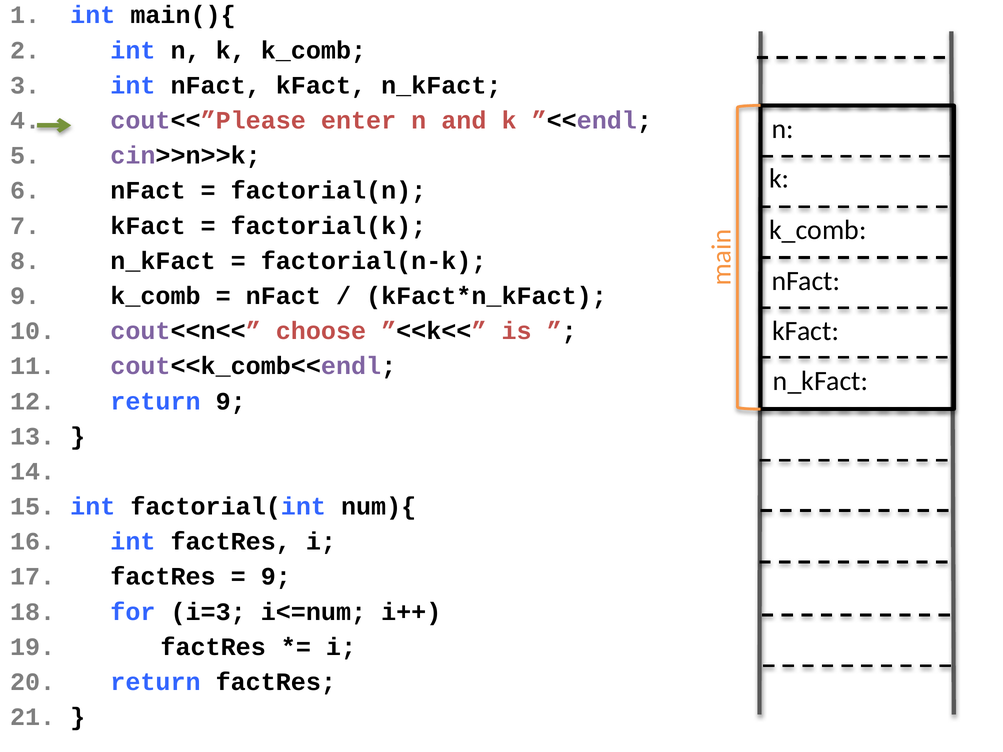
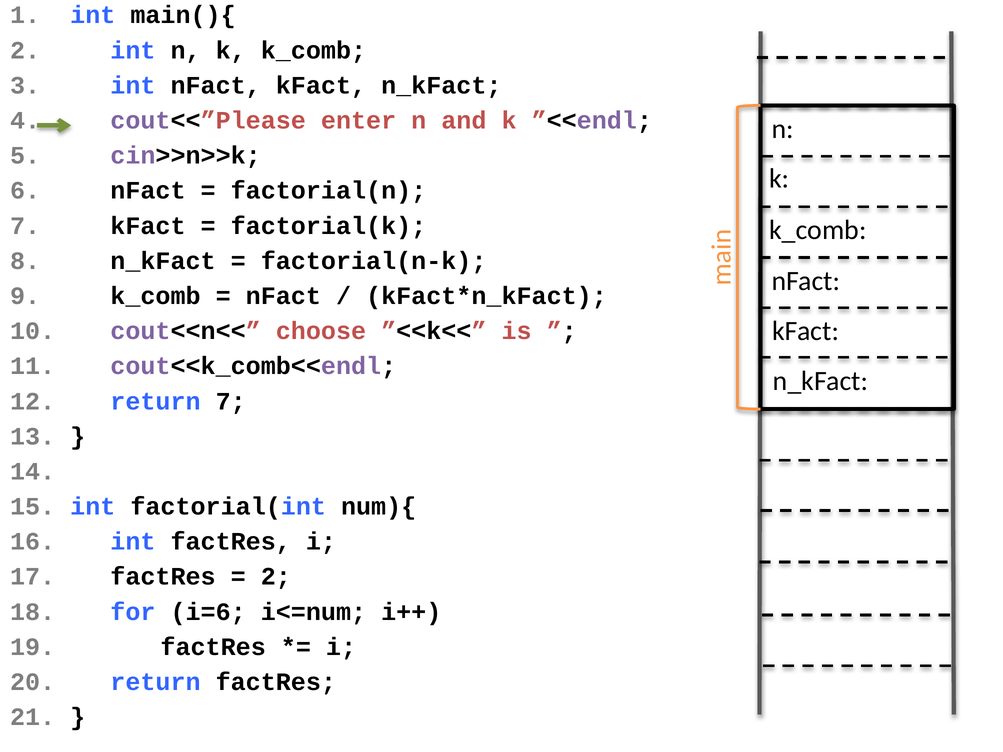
return 9: 9 -> 7
9 at (276, 577): 9 -> 2
i=3: i=3 -> i=6
